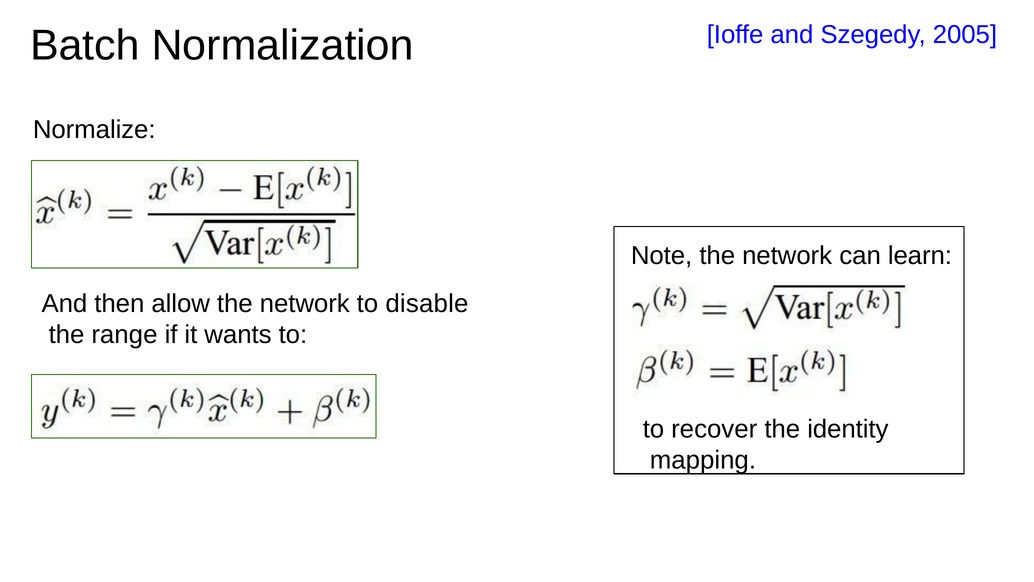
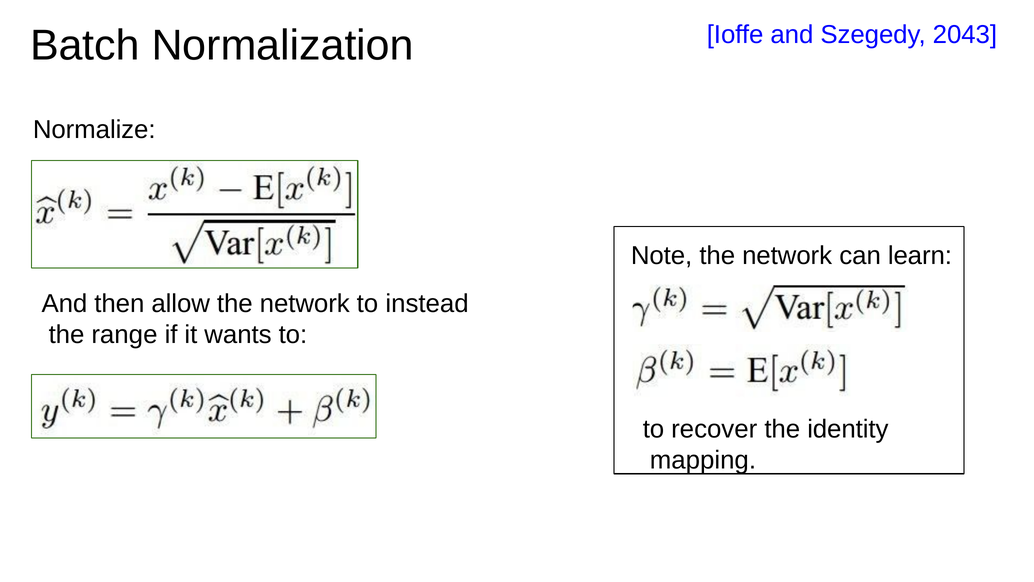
2005: 2005 -> 2043
disable: disable -> instead
